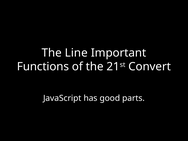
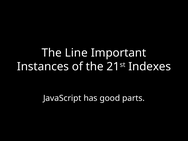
Functions: Functions -> Instances
Convert: Convert -> Indexes
